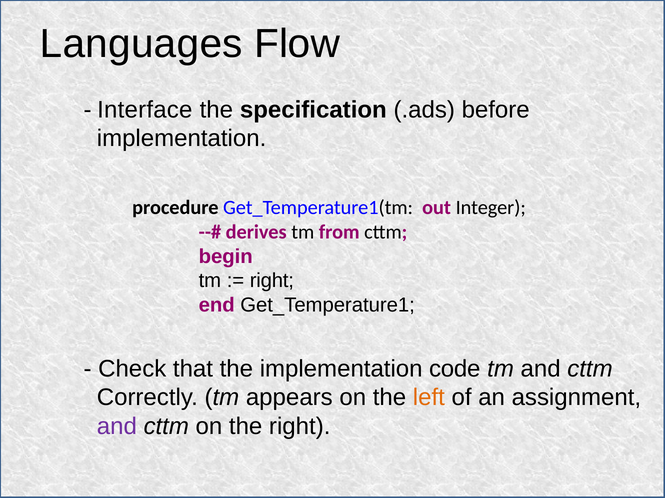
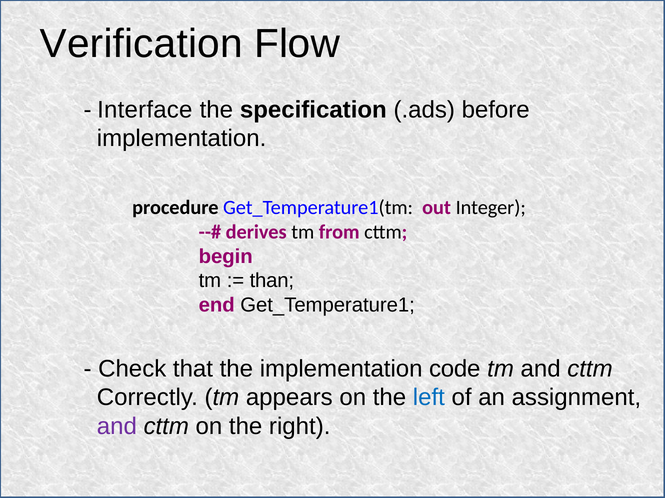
Languages: Languages -> Verification
right at (272, 281): right -> than
left colour: orange -> blue
